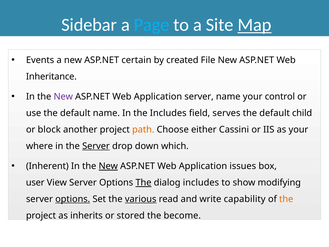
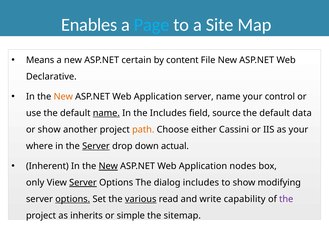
Sidebar: Sidebar -> Enables
Map underline: present -> none
Events: Events -> Means
created: created -> content
Inheritance: Inheritance -> Declarative
New at (63, 97) colour: purple -> orange
name at (106, 113) underline: none -> present
serves: serves -> source
child: child -> data
or block: block -> show
which: which -> actual
issues: issues -> nodes
user: user -> only
Server at (83, 182) underline: none -> present
The at (143, 182) underline: present -> none
the at (286, 199) colour: orange -> purple
stored: stored -> simple
become: become -> sitemap
